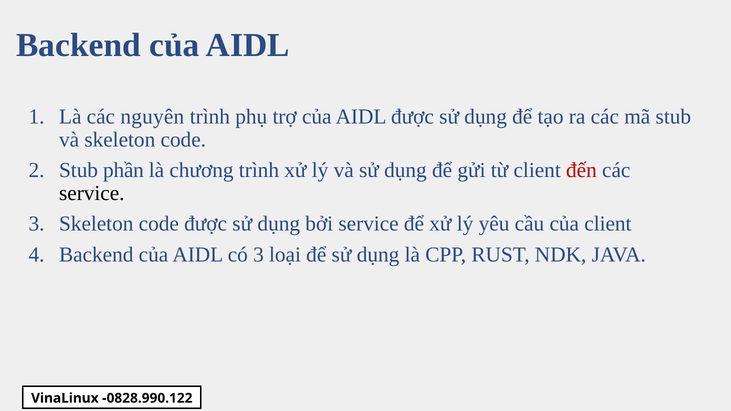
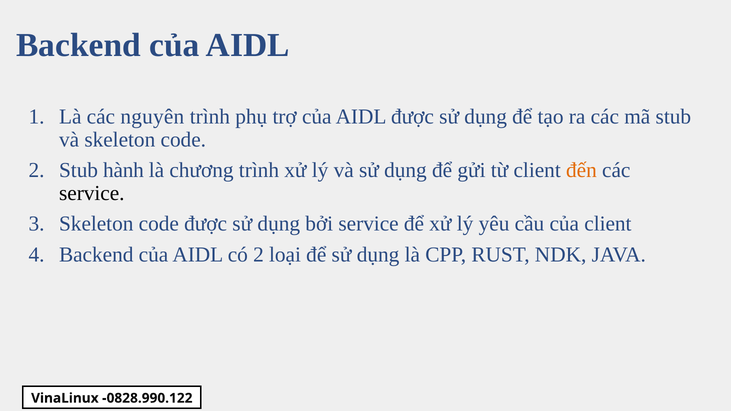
phần: phần -> hành
đến colour: red -> orange
có 3: 3 -> 2
